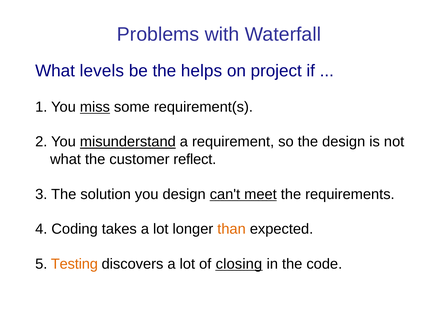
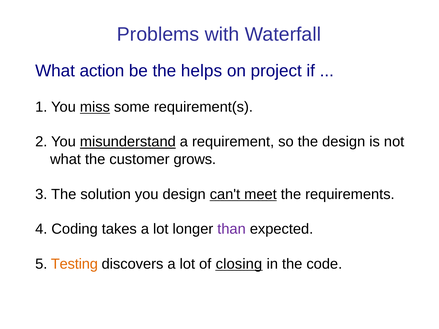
levels: levels -> action
reflect: reflect -> grows
than colour: orange -> purple
